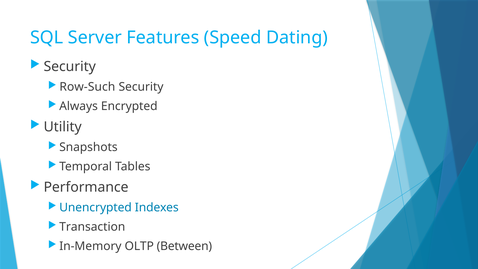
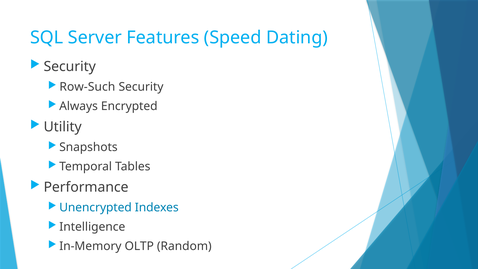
Transaction: Transaction -> Intelligence
Between: Between -> Random
